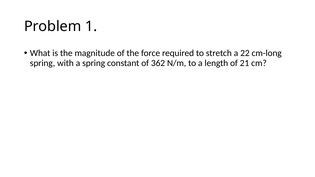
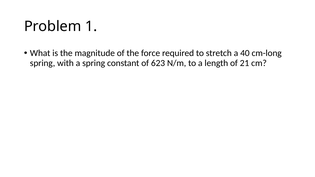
22: 22 -> 40
362: 362 -> 623
